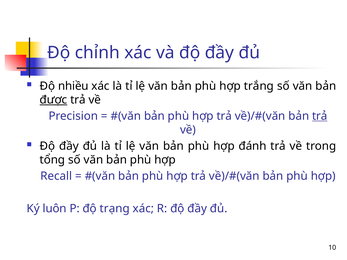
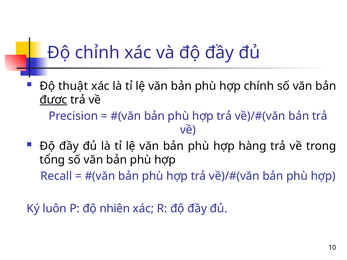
nhiều: nhiều -> thuật
trắng: trắng -> chính
trả at (320, 116) underline: present -> none
đánh: đánh -> hàng
trạng: trạng -> nhiên
